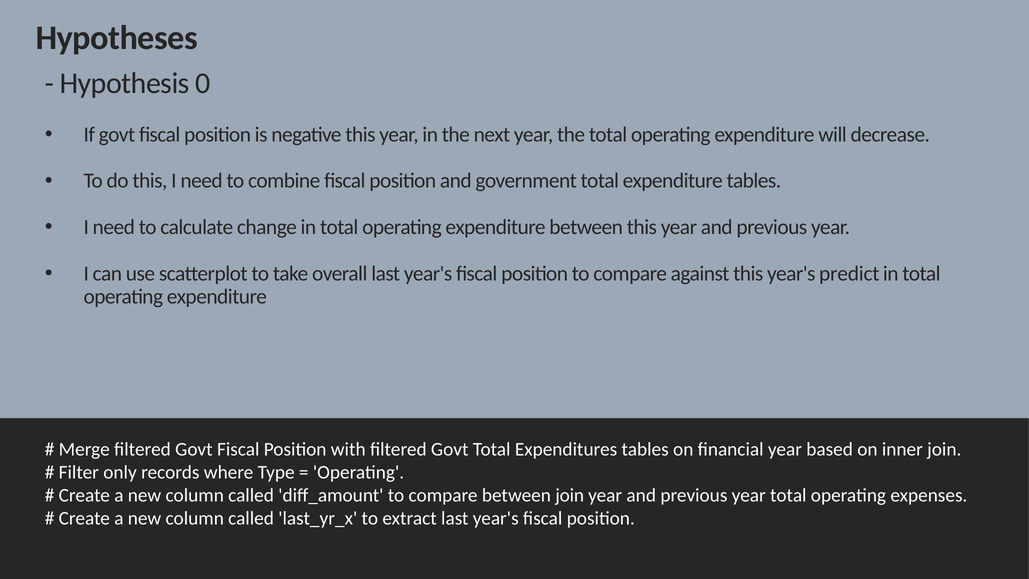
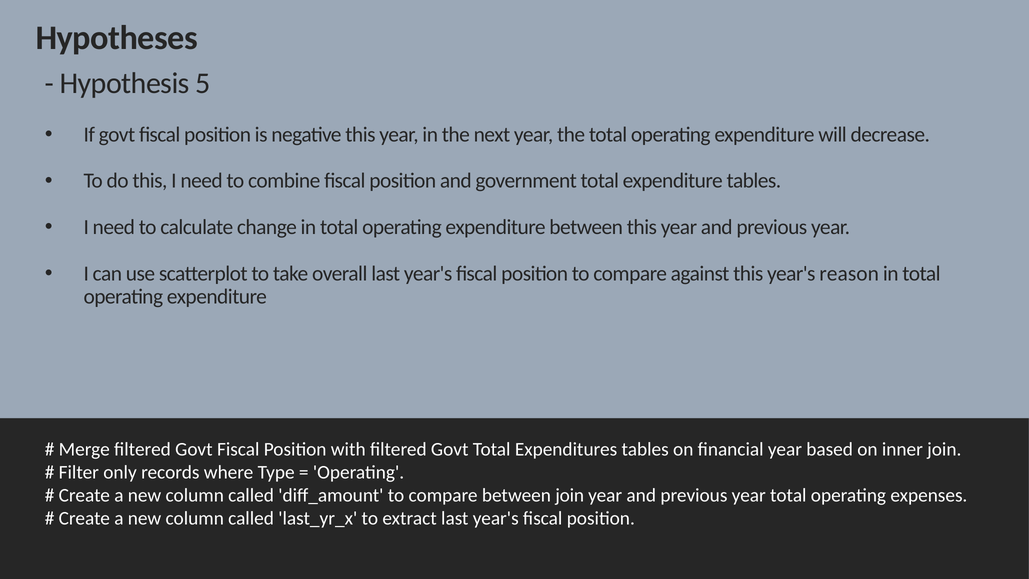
0: 0 -> 5
predict: predict -> reason
